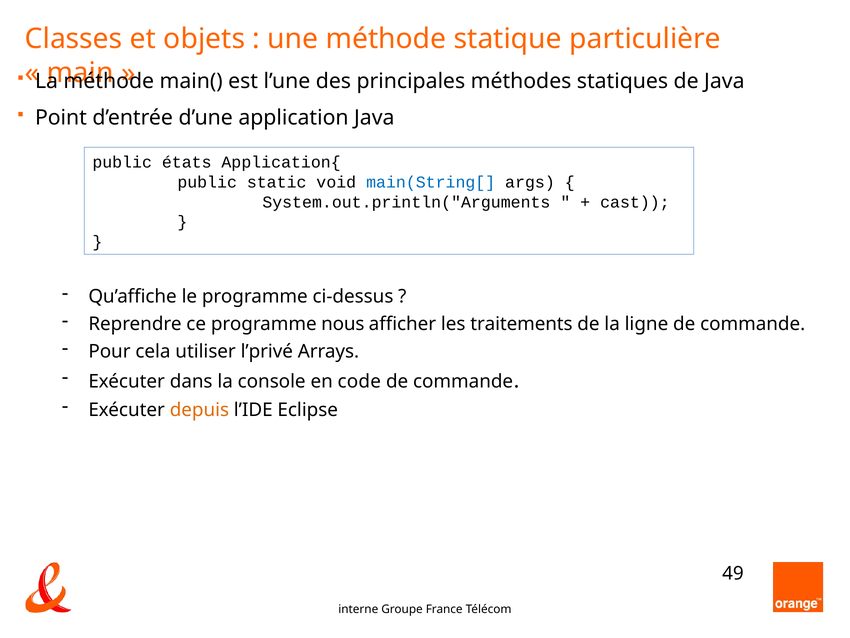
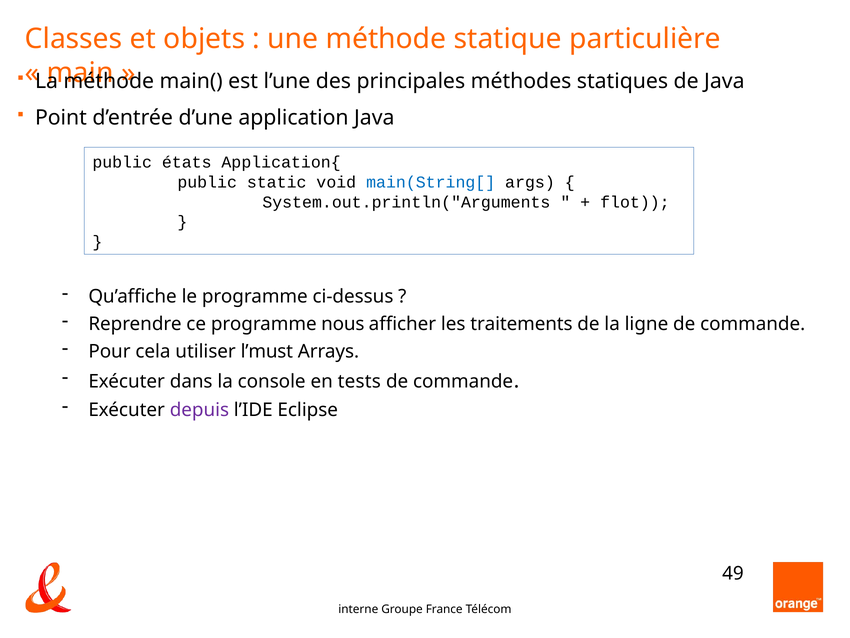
cast: cast -> flot
l’privé: l’privé -> l’must
code: code -> tests
depuis colour: orange -> purple
